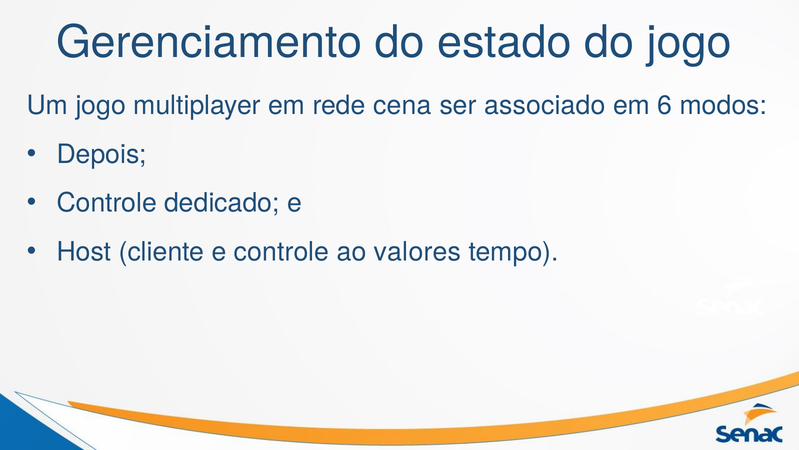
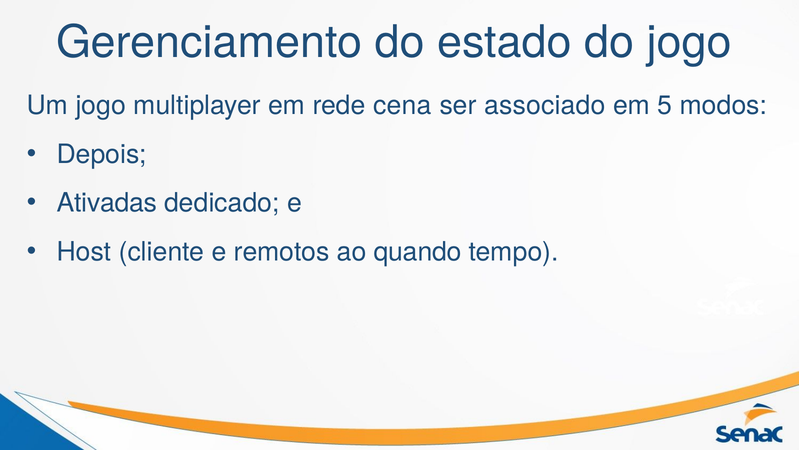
6: 6 -> 5
Controle at (107, 203): Controle -> Ativadas
e controle: controle -> remotos
valores: valores -> quando
